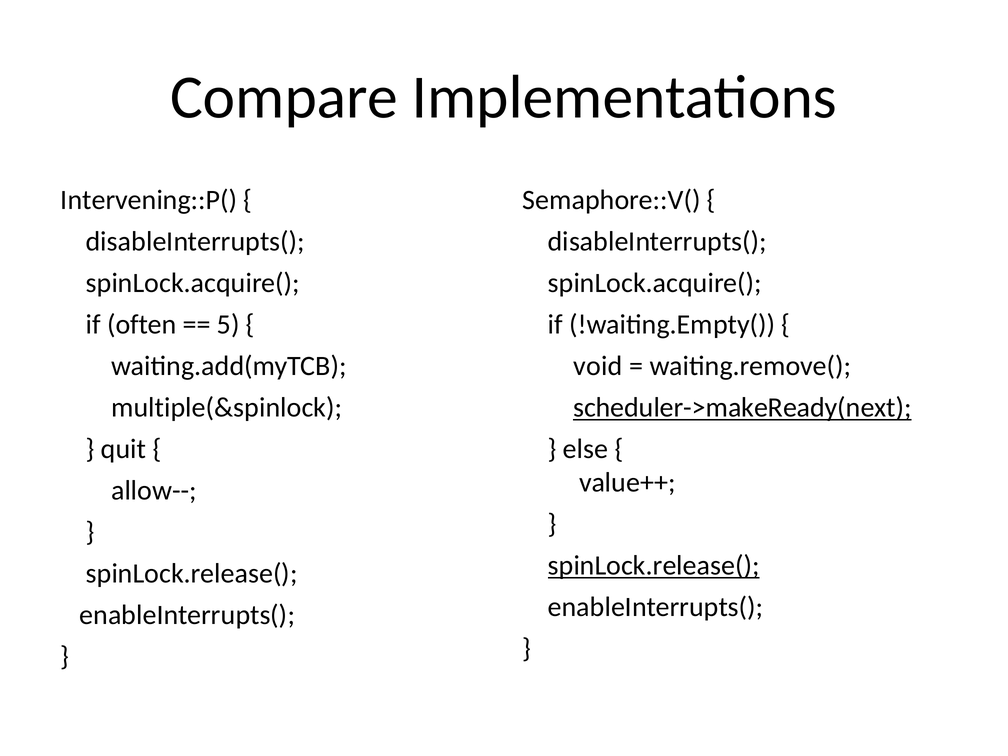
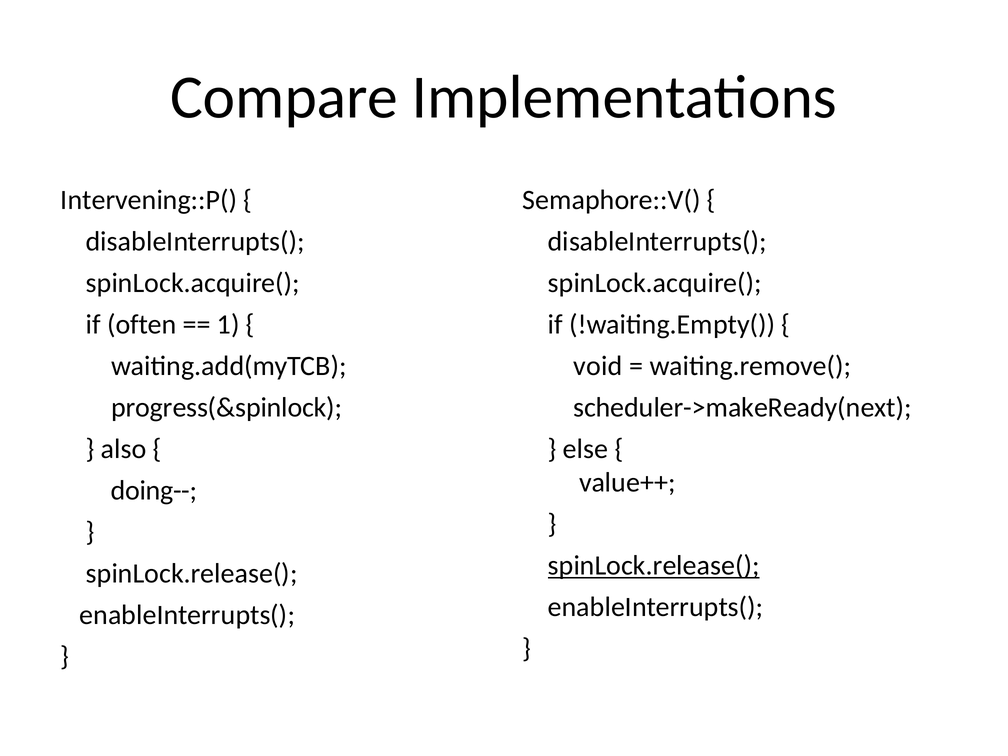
5: 5 -> 1
multiple(&spinlock: multiple(&spinlock -> progress(&spinlock
scheduler->makeReady(next underline: present -> none
quit: quit -> also
allow--: allow-- -> doing--
